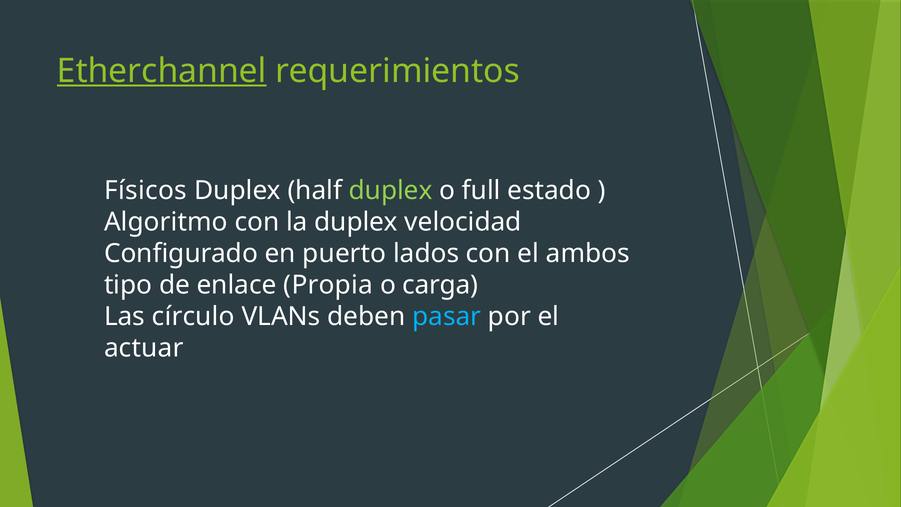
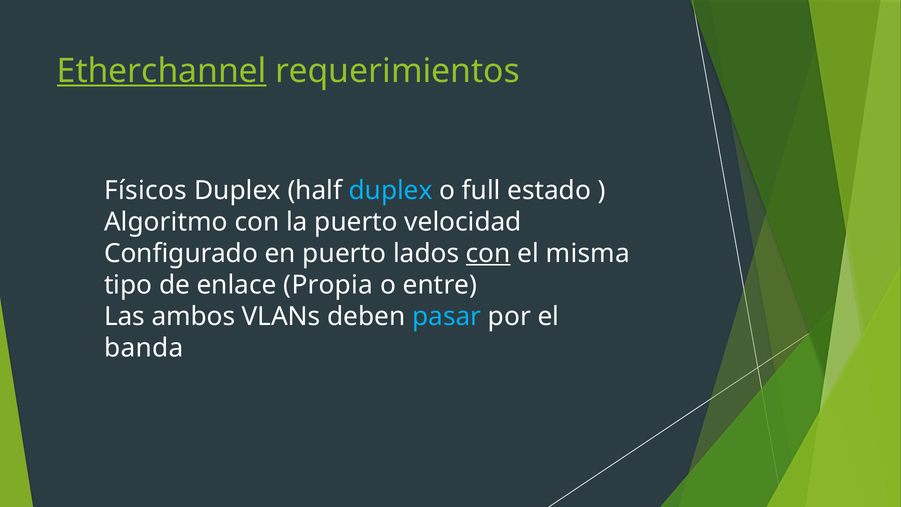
duplex at (391, 190) colour: light green -> light blue
la duplex: duplex -> puerto
con at (488, 253) underline: none -> present
ambos: ambos -> misma
carga: carga -> entre
círculo: círculo -> ambos
actuar: actuar -> banda
